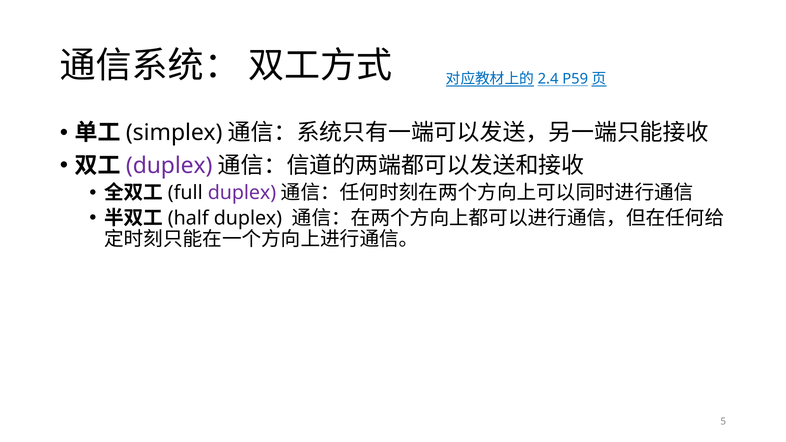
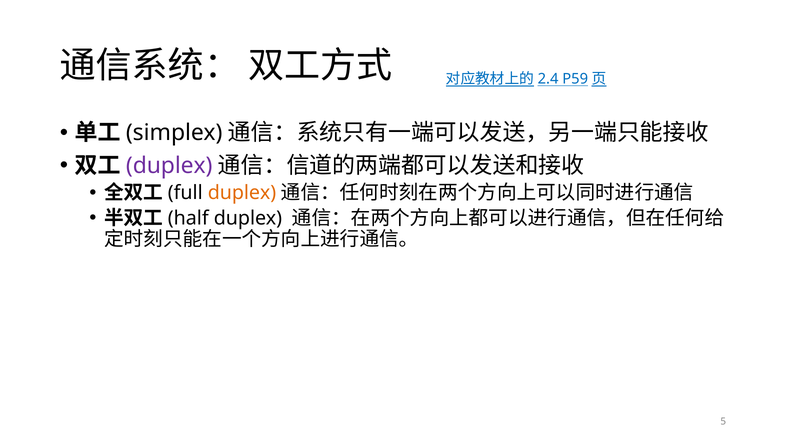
duplex at (242, 193) colour: purple -> orange
